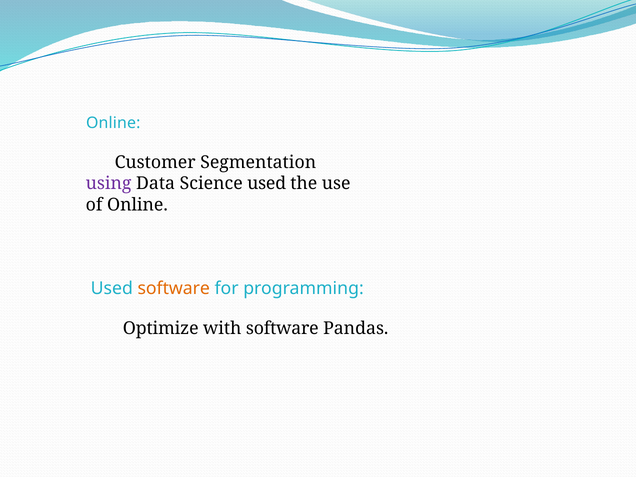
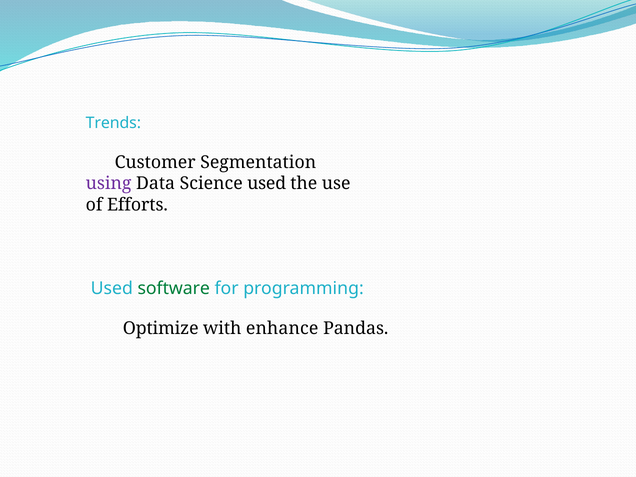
Online at (113, 123): Online -> Trends
of Online: Online -> Efforts
software at (174, 288) colour: orange -> green
with software: software -> enhance
